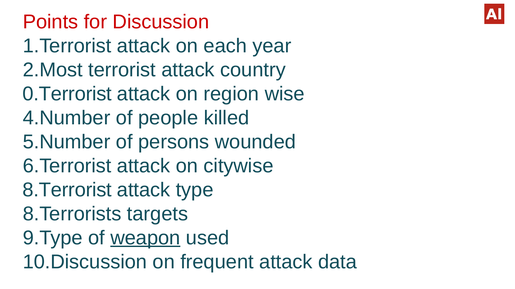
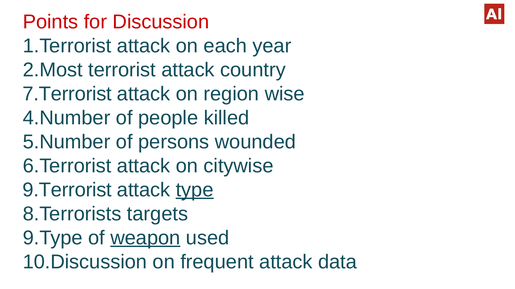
0.Terrorist: 0.Terrorist -> 7.Terrorist
8.Terrorist: 8.Terrorist -> 9.Terrorist
type underline: none -> present
